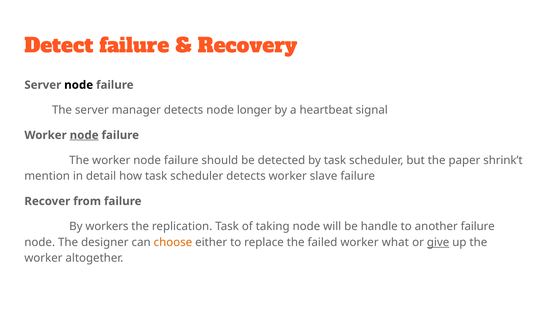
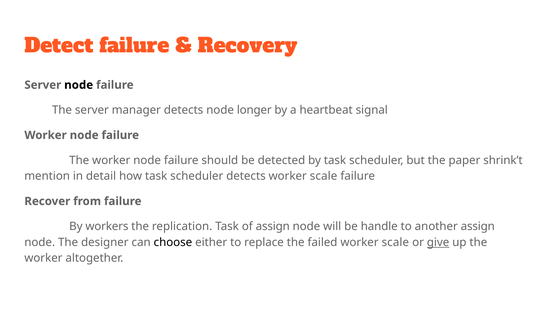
node at (84, 135) underline: present -> none
detects worker slave: slave -> scale
of taking: taking -> assign
another failure: failure -> assign
choose colour: orange -> black
failed worker what: what -> scale
